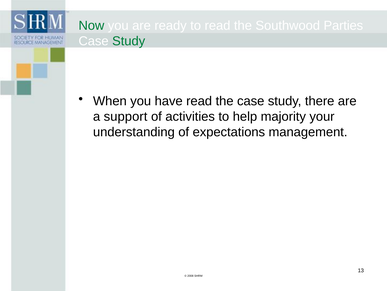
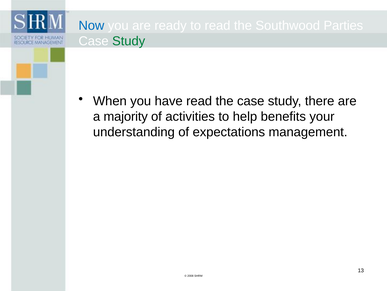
Now colour: green -> blue
support: support -> majority
majority: majority -> benefits
